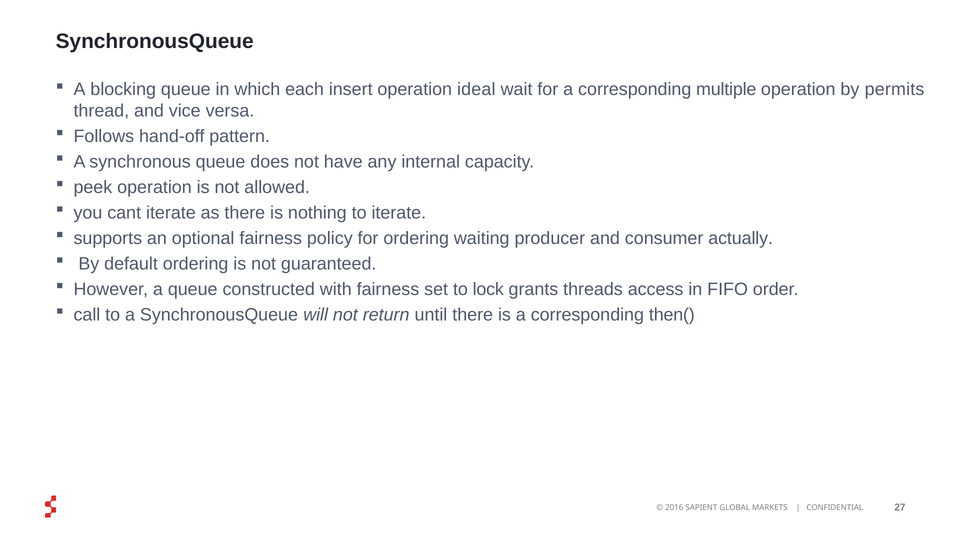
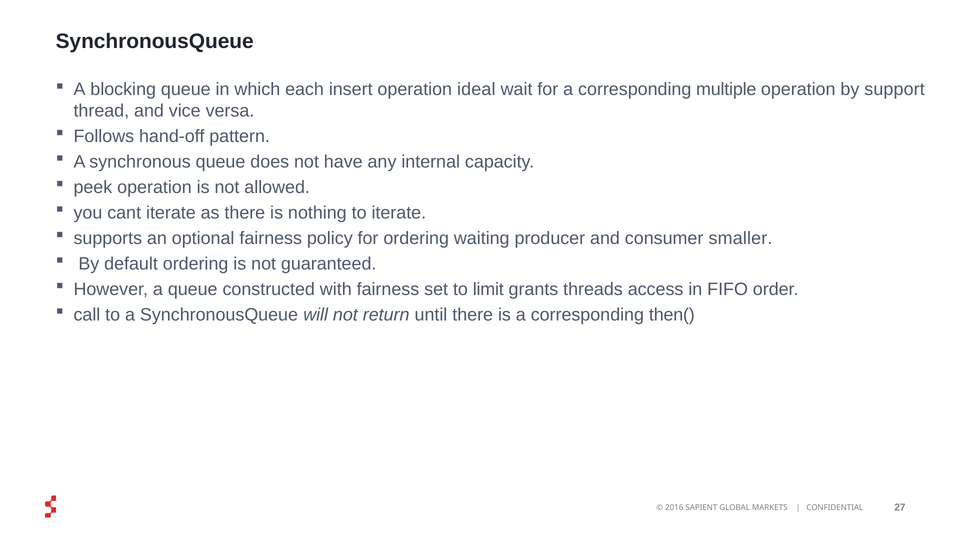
permits: permits -> support
actually: actually -> smaller
lock: lock -> limit
